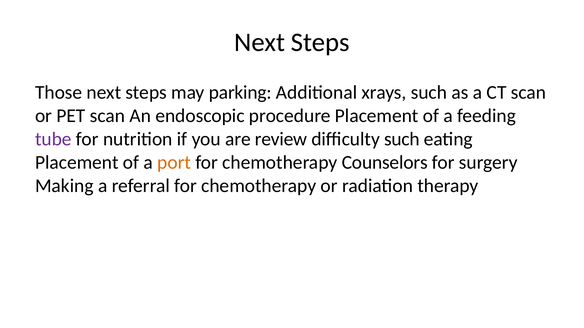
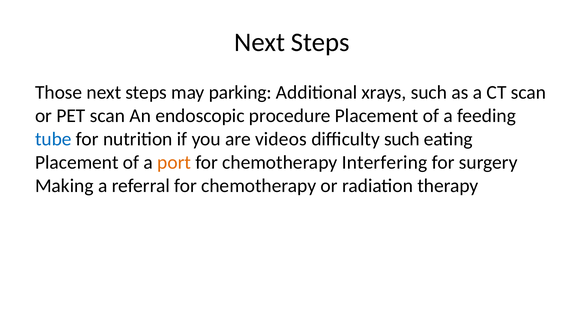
tube colour: purple -> blue
review: review -> videos
Counselors: Counselors -> Interfering
